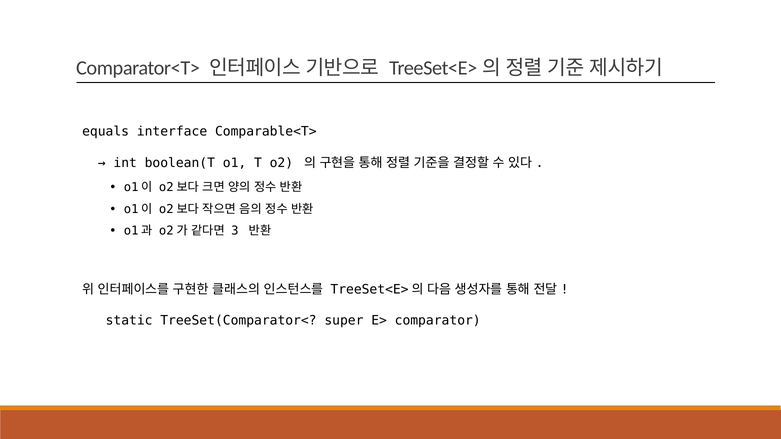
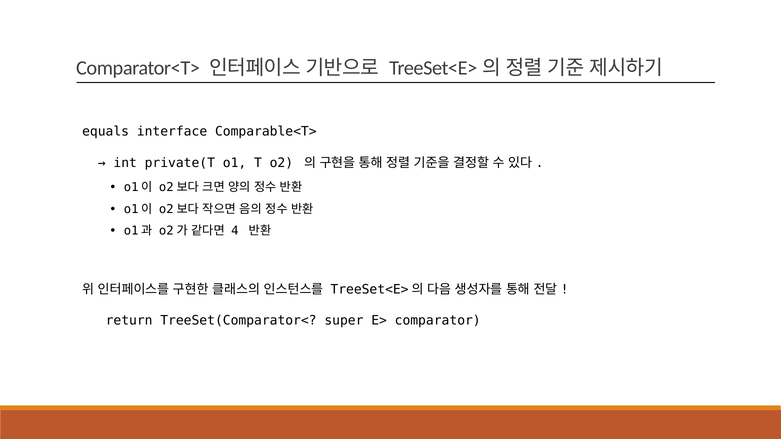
boolean(T: boolean(T -> private(T
3: 3 -> 4
static: static -> return
